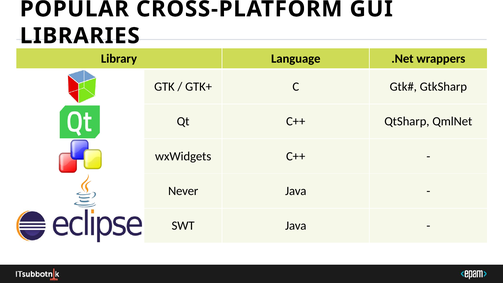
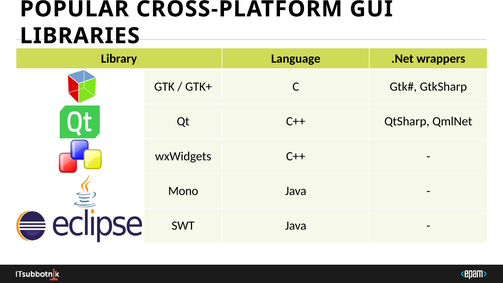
Never: Never -> Mono
